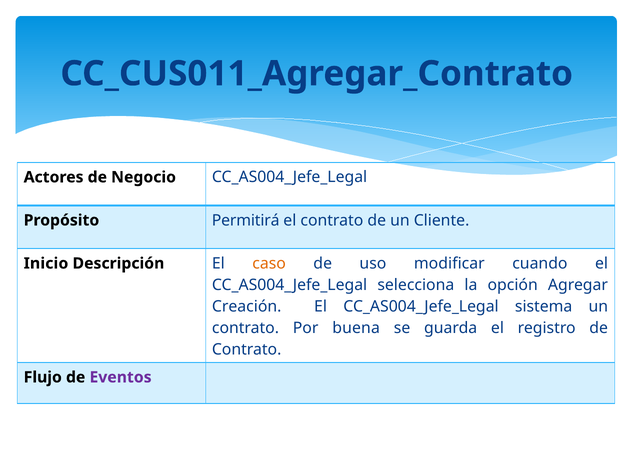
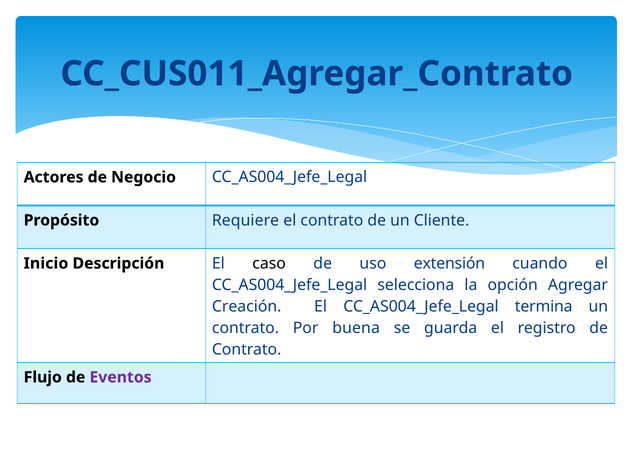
Permitirá: Permitirá -> Requiere
caso colour: orange -> black
modificar: modificar -> extensión
sistema: sistema -> termina
